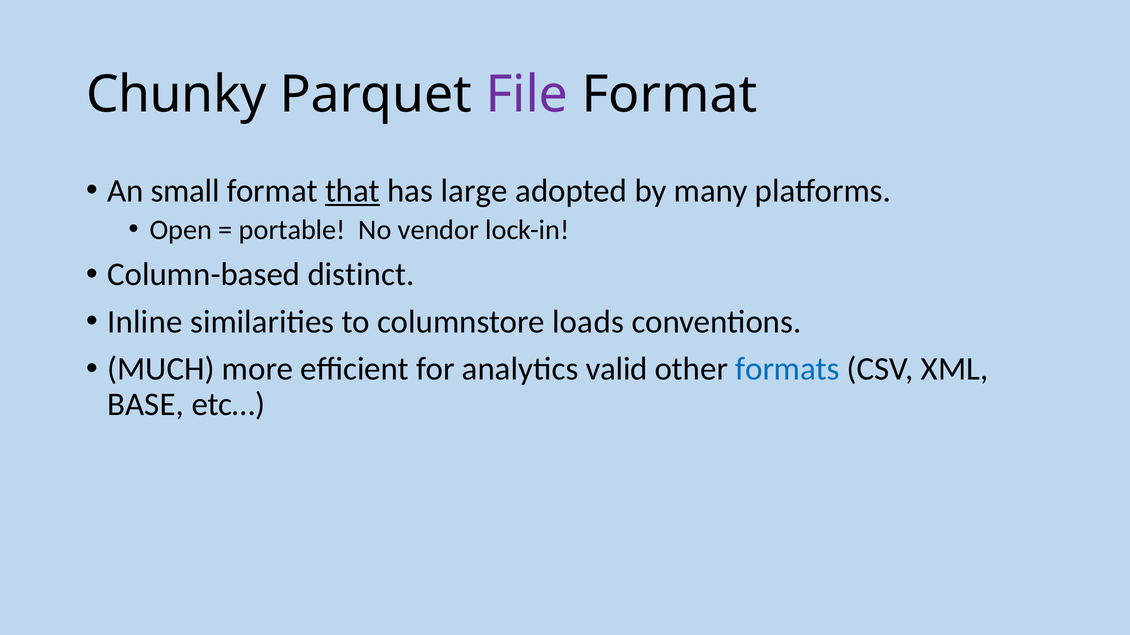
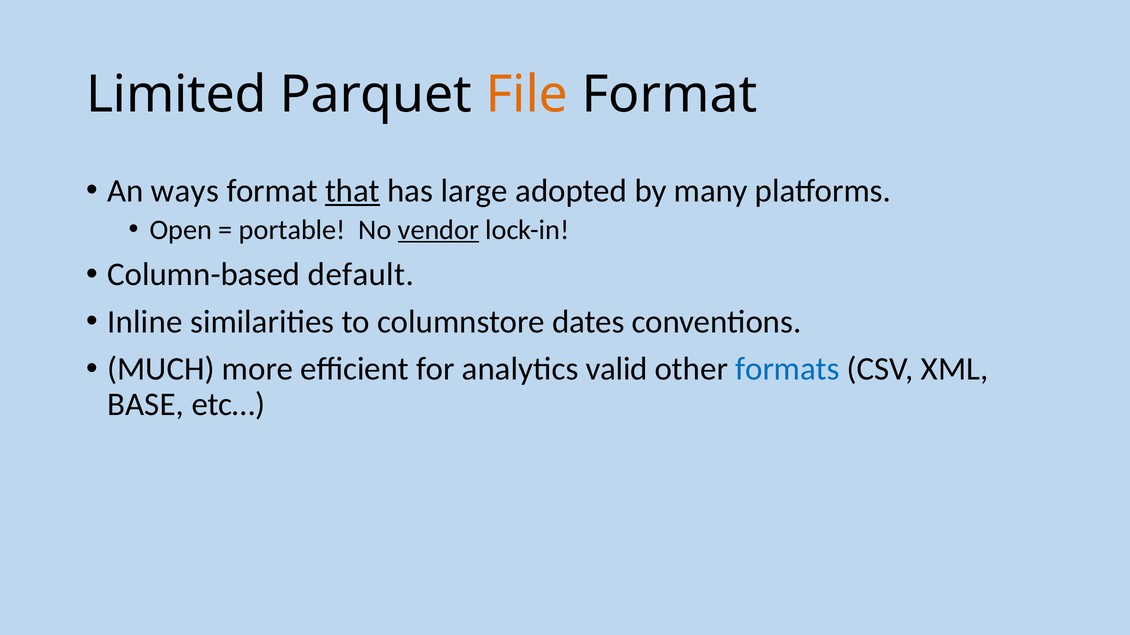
Chunky: Chunky -> Limited
File colour: purple -> orange
small: small -> ways
vendor underline: none -> present
distinct: distinct -> default
loads: loads -> dates
